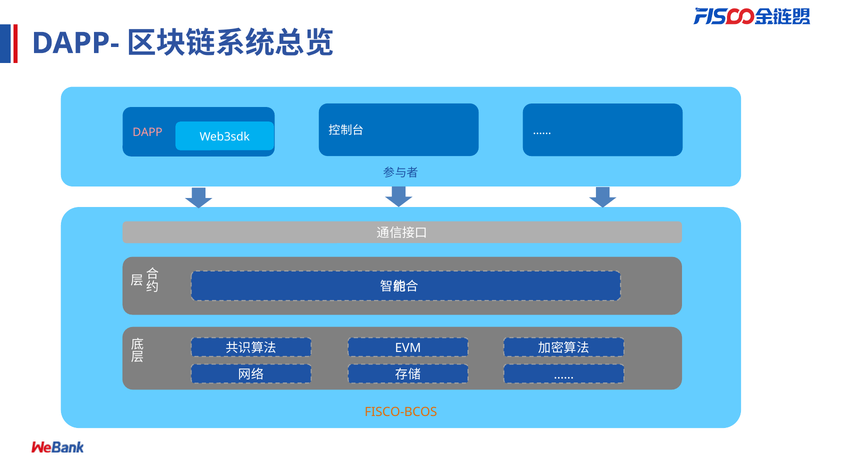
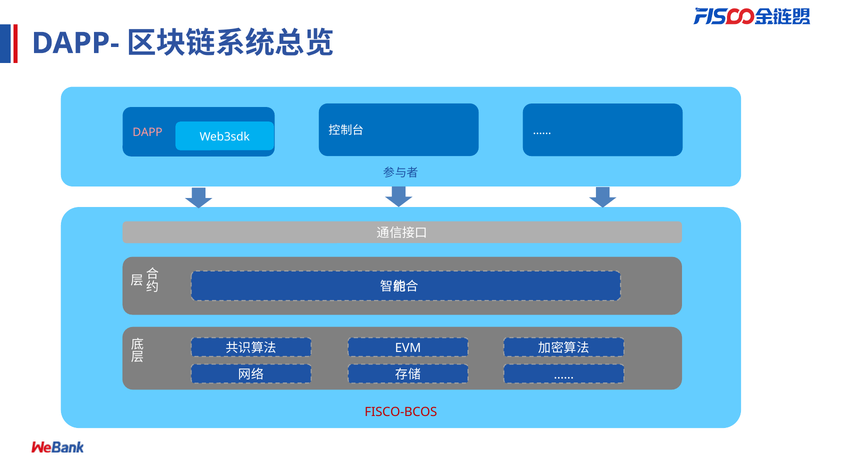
FISCO-BCOS colour: orange -> red
